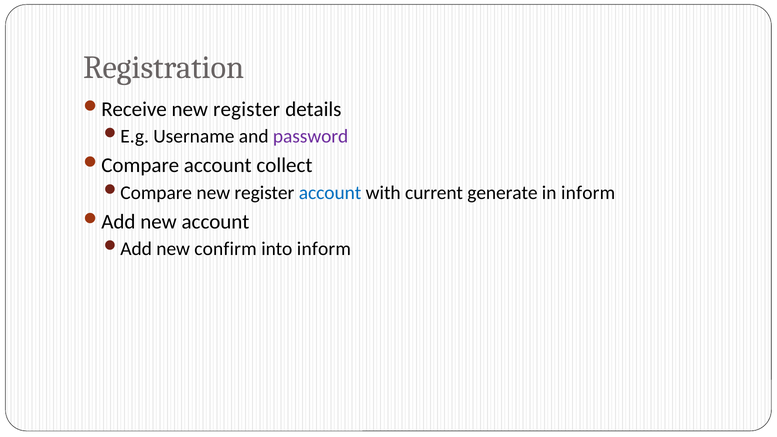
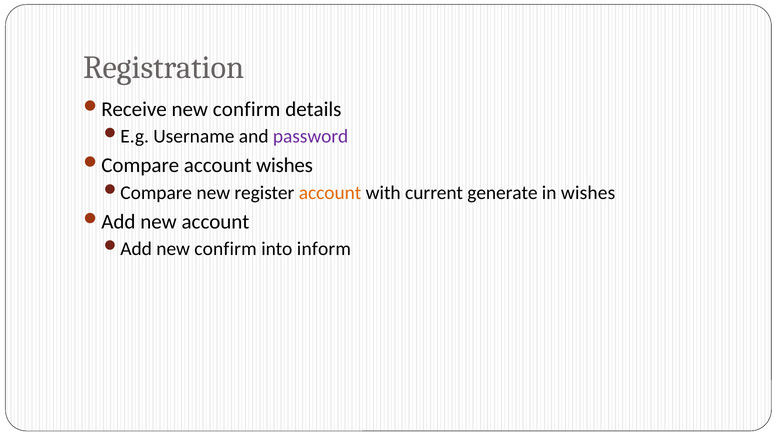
register at (247, 109): register -> confirm
account collect: collect -> wishes
account at (330, 193) colour: blue -> orange
in inform: inform -> wishes
